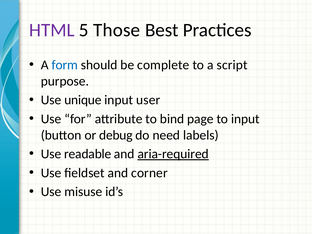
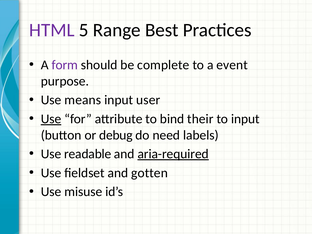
Those: Those -> Range
form colour: blue -> purple
script: script -> event
unique: unique -> means
Use at (51, 119) underline: none -> present
page: page -> their
corner: corner -> gotten
